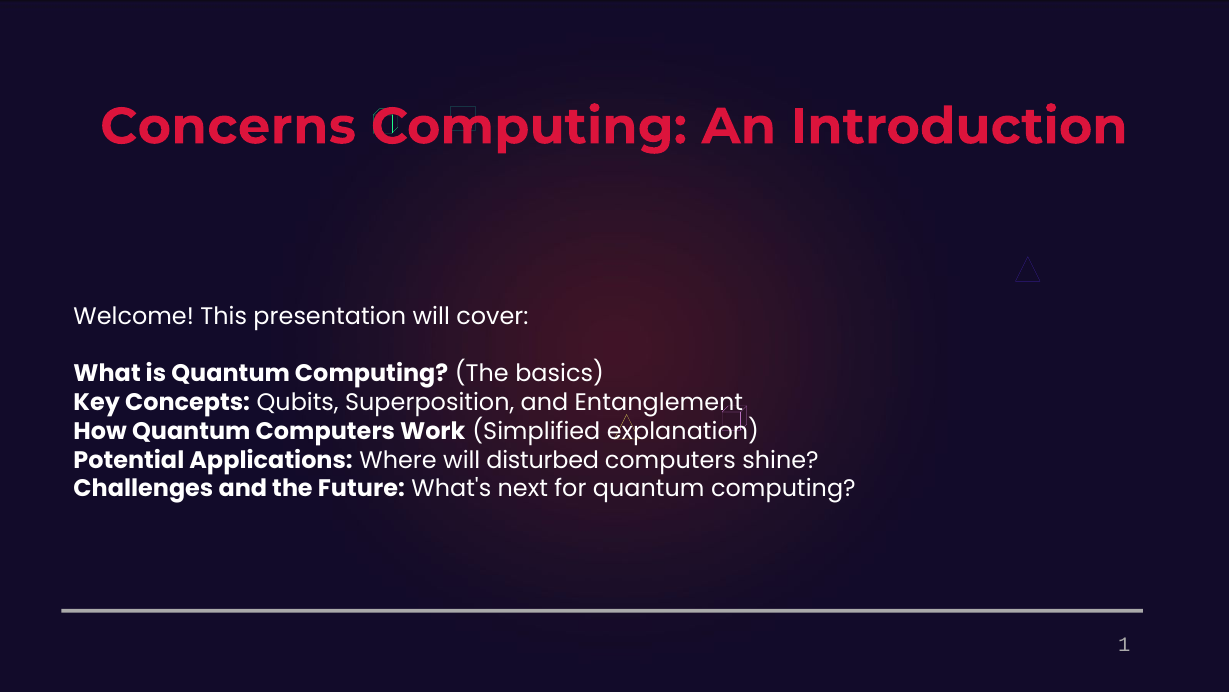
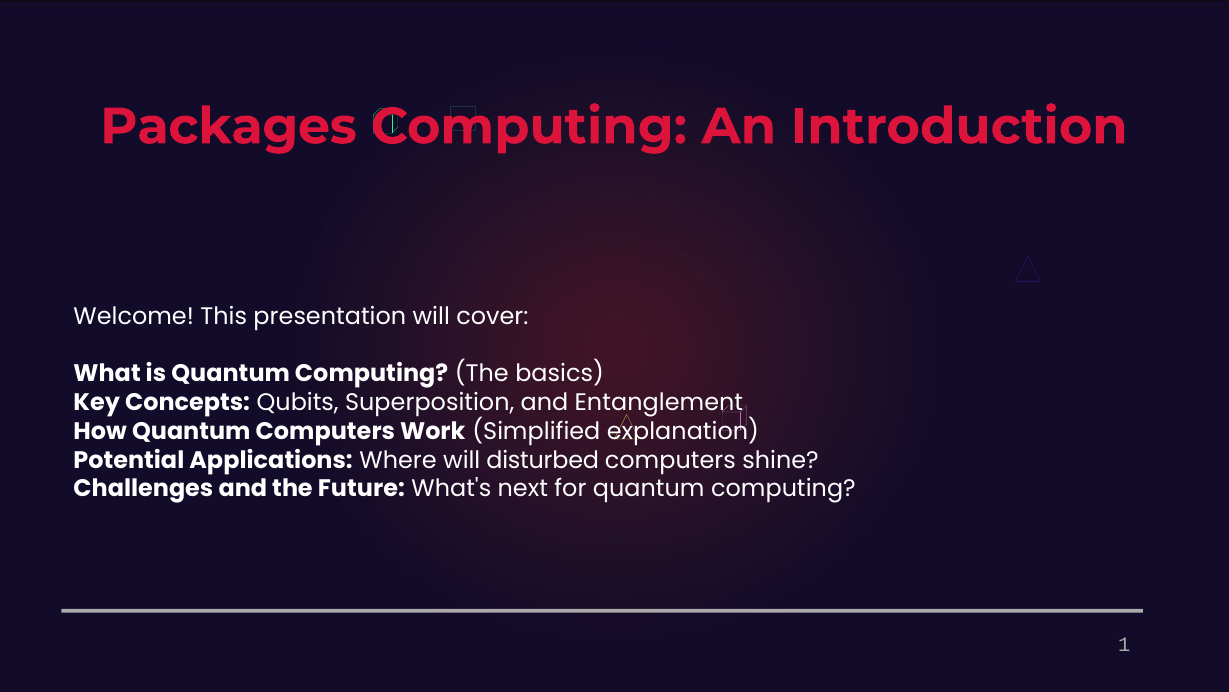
Concerns: Concerns -> Packages
